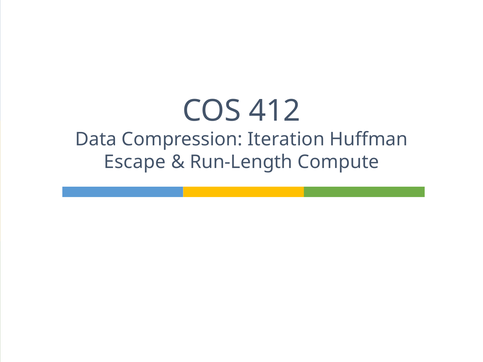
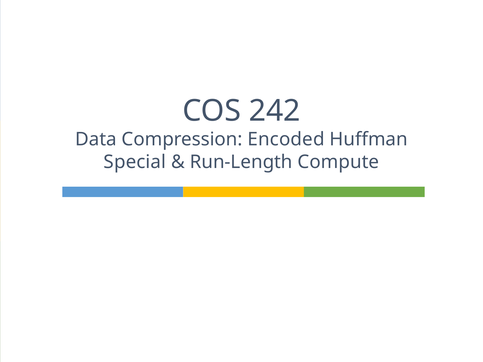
412: 412 -> 242
Iteration: Iteration -> Encoded
Escape: Escape -> Special
